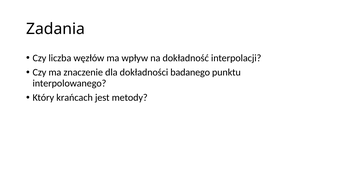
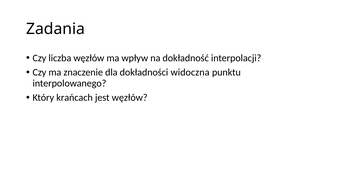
badanego: badanego -> widoczna
jest metody: metody -> węzłów
